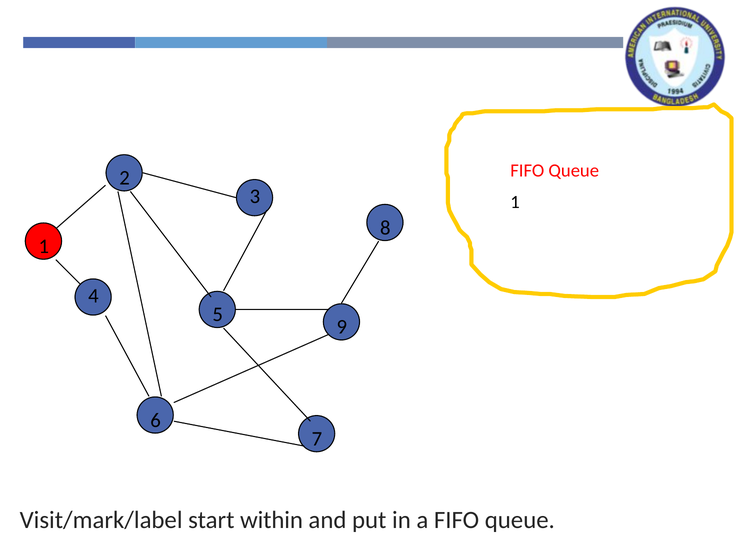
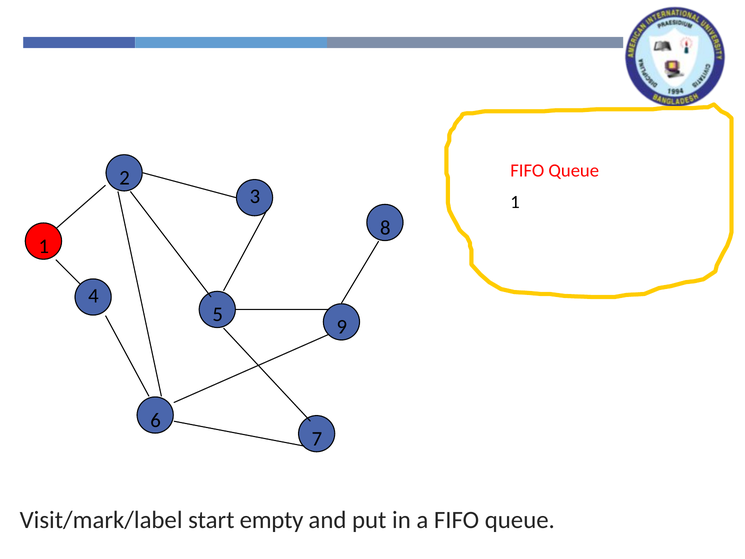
within: within -> empty
